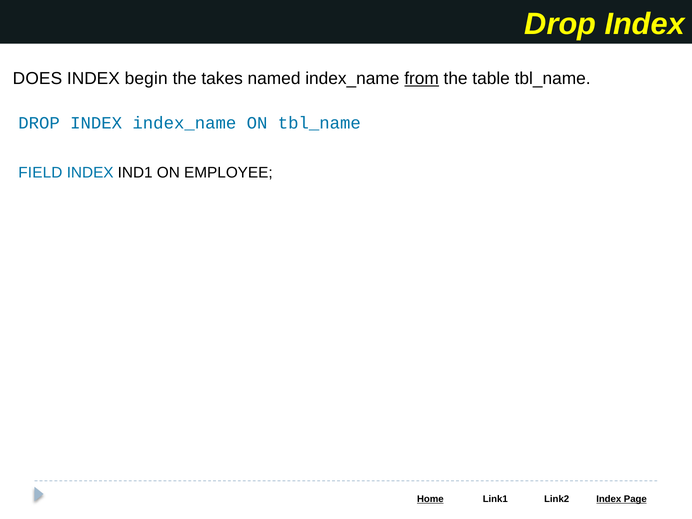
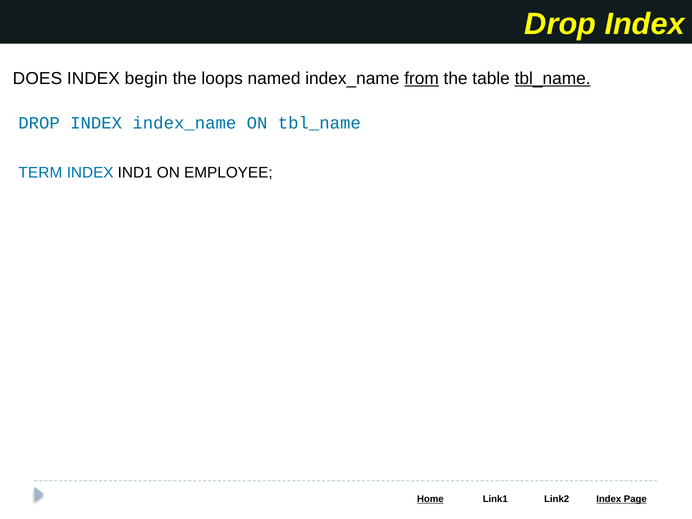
takes: takes -> loops
tbl_name at (553, 78) underline: none -> present
FIELD: FIELD -> TERM
